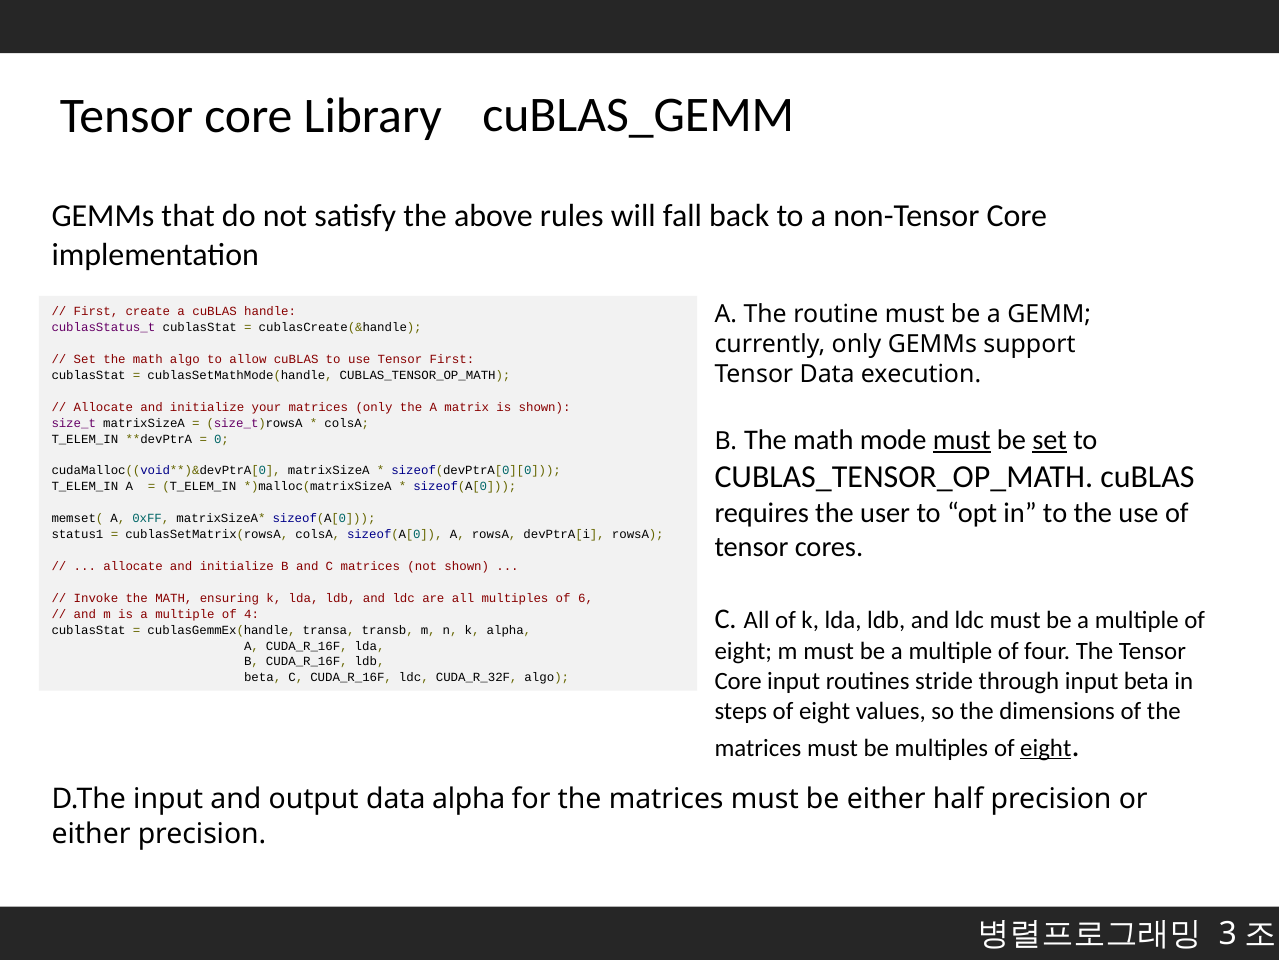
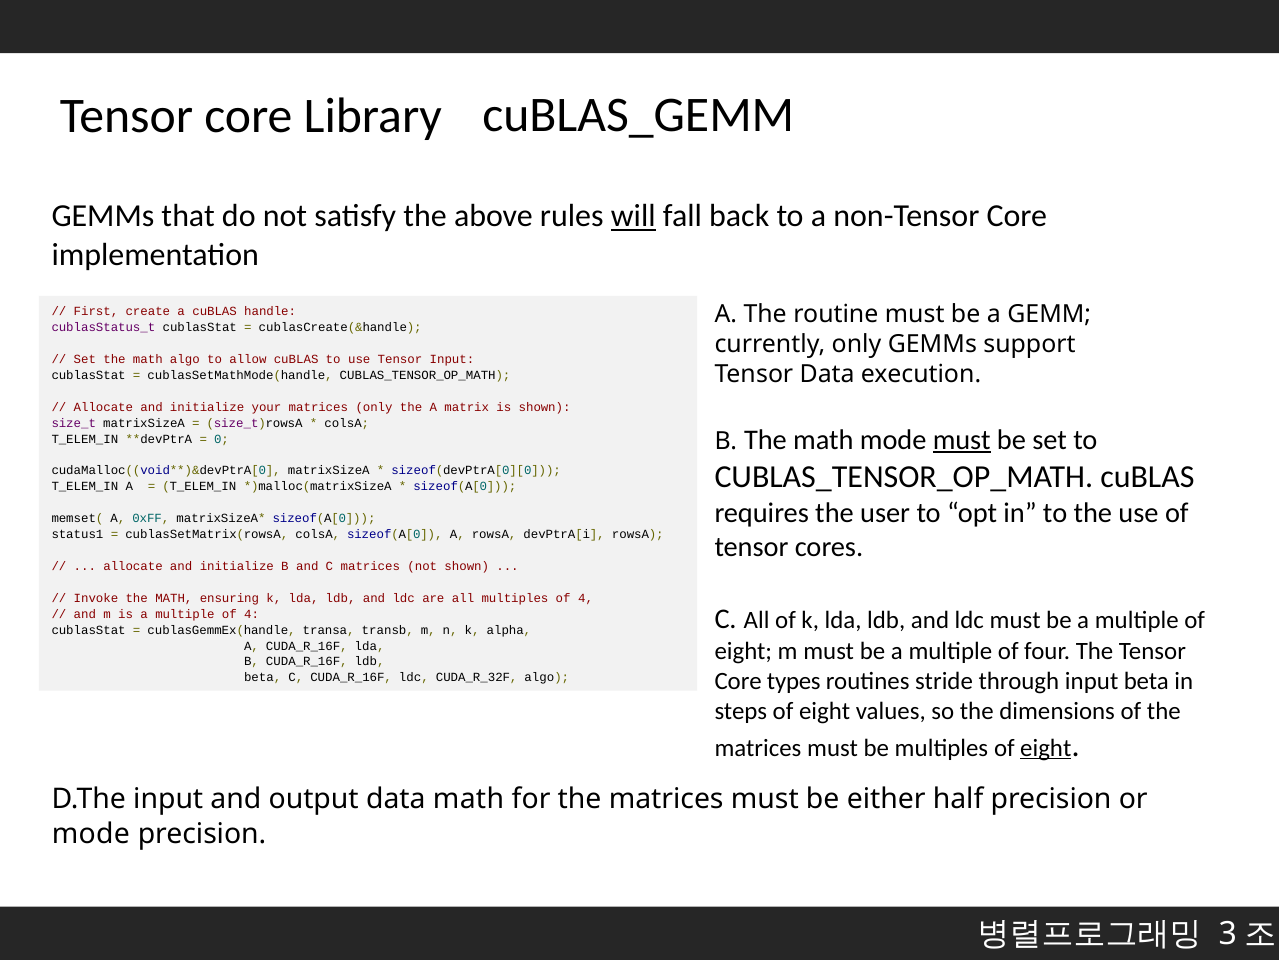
will underline: none -> present
Tensor First: First -> Input
set at (1050, 439) underline: present -> none
multiples of 6: 6 -> 4
Core input: input -> types
data alpha: alpha -> math
either at (91, 833): either -> mode
